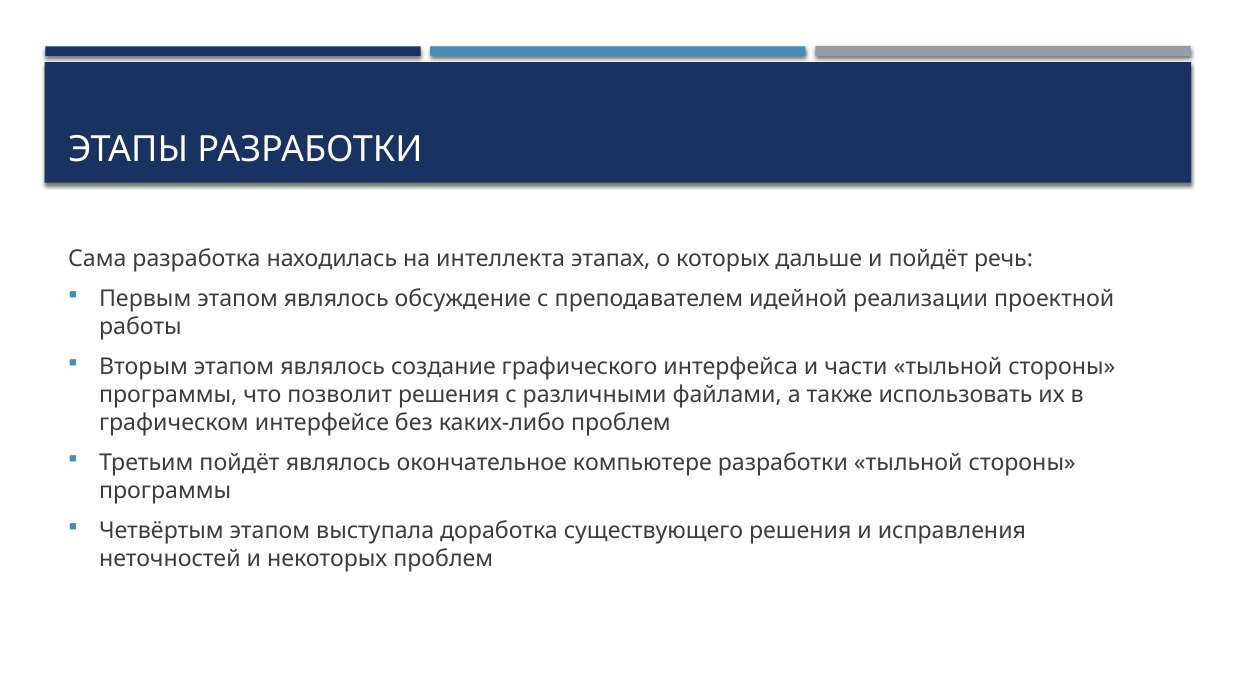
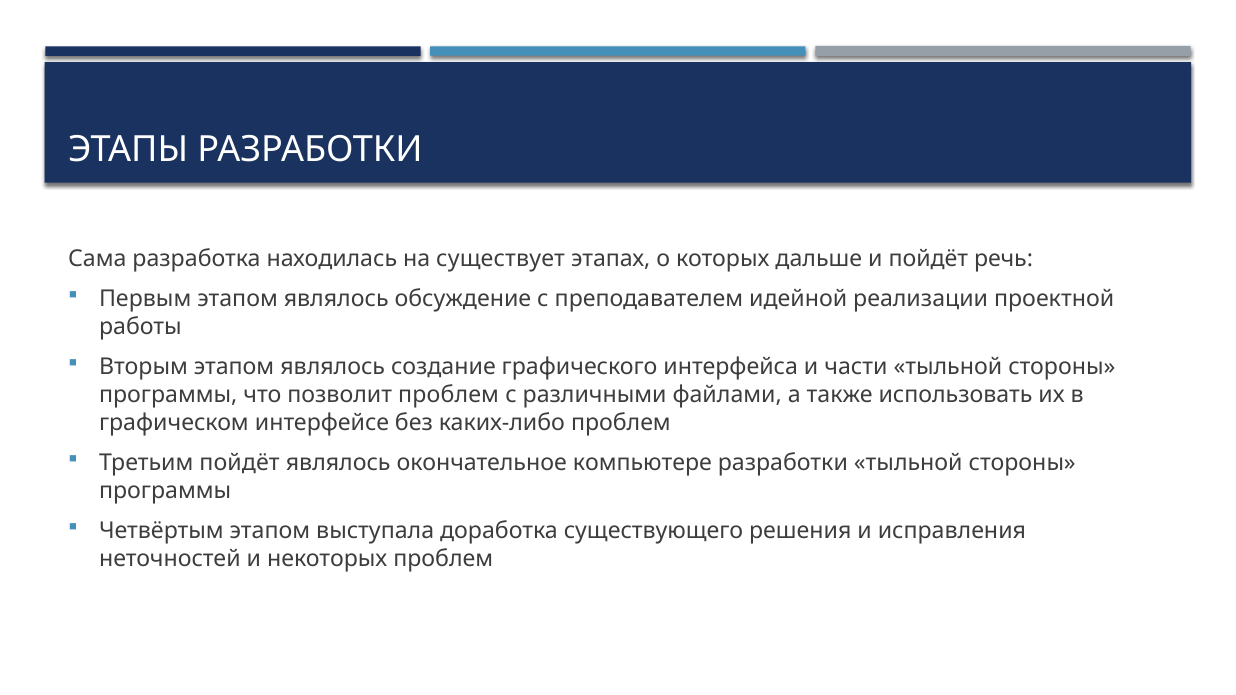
интеллекта: интеллекта -> существует
позволит решения: решения -> проблем
